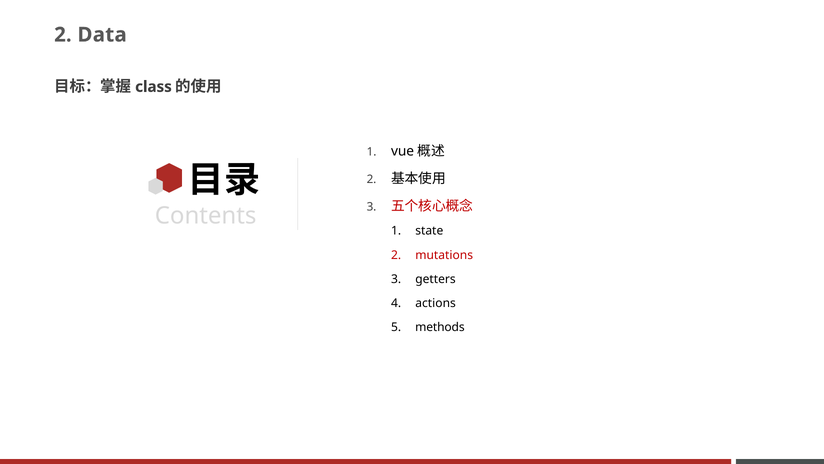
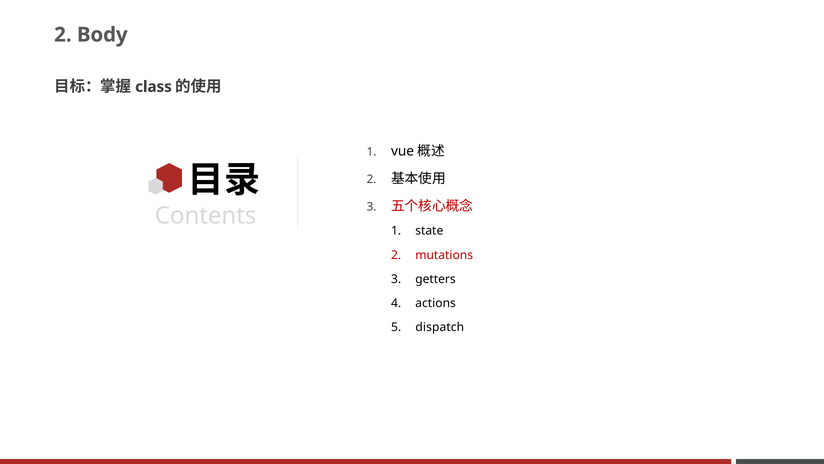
Data: Data -> Body
methods: methods -> dispatch
